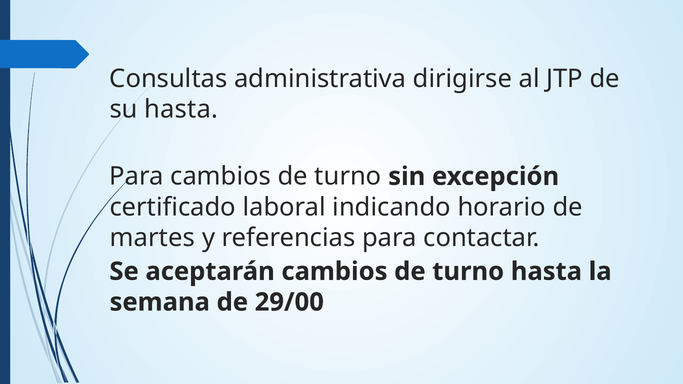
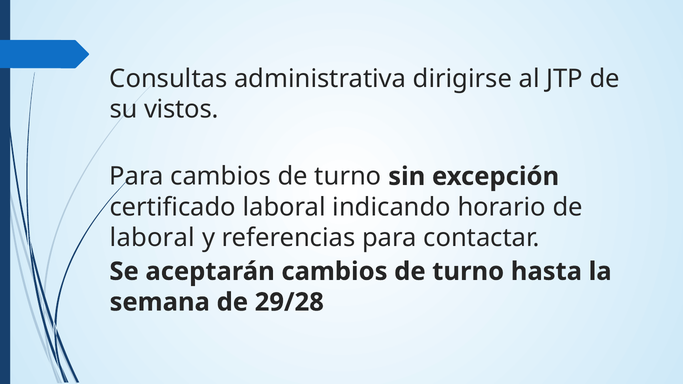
su hasta: hasta -> vistos
martes at (152, 238): martes -> laboral
29/00: 29/00 -> 29/28
